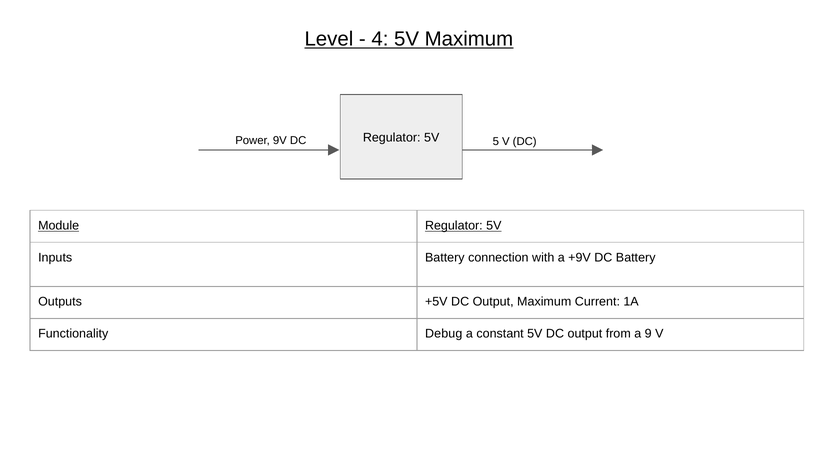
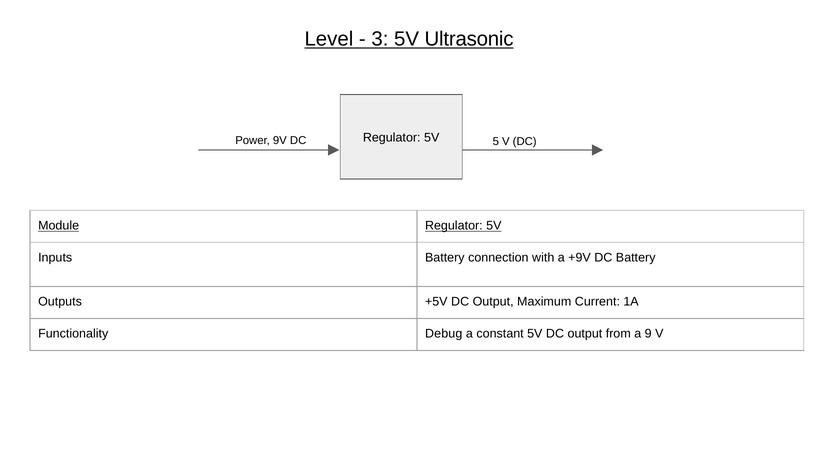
4: 4 -> 3
5V Maximum: Maximum -> Ultrasonic
